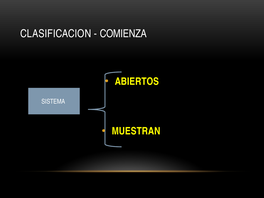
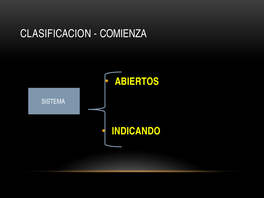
MUESTRAN: MUESTRAN -> INDICANDO
